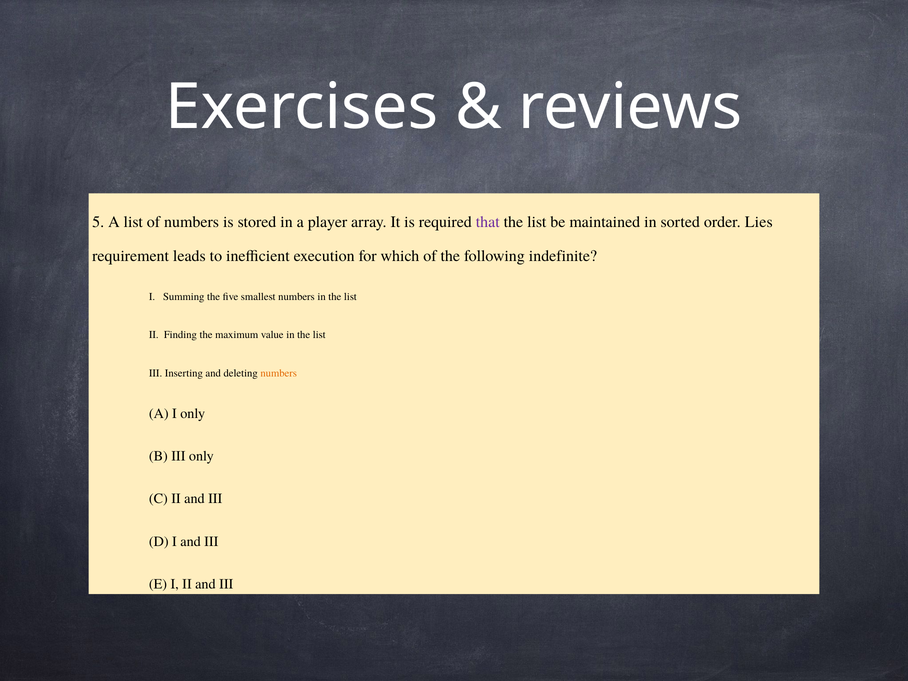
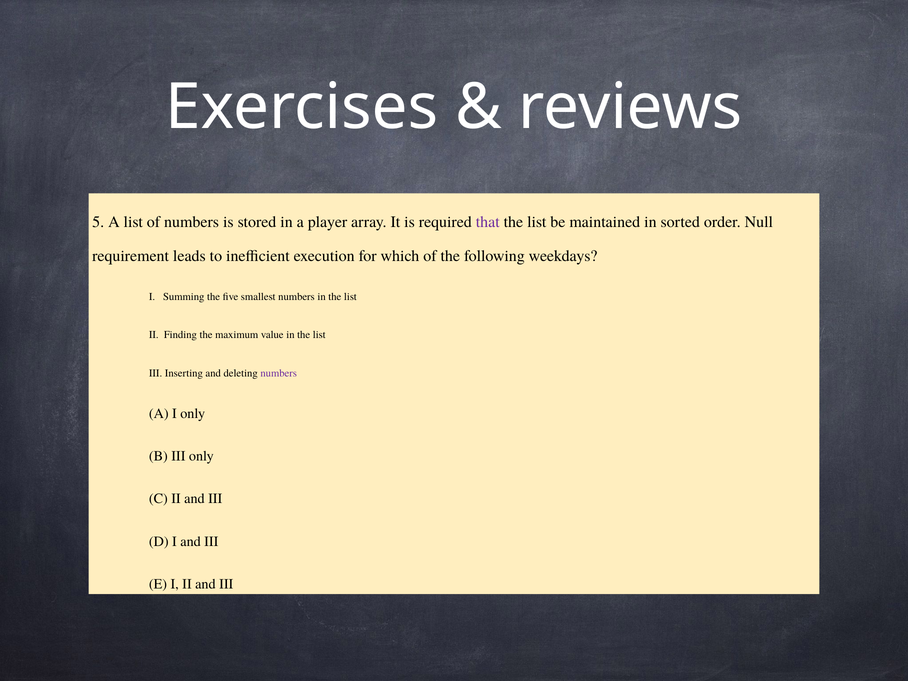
Lies: Lies -> Null
indefinite: indefinite -> weekdays
numbers at (279, 373) colour: orange -> purple
